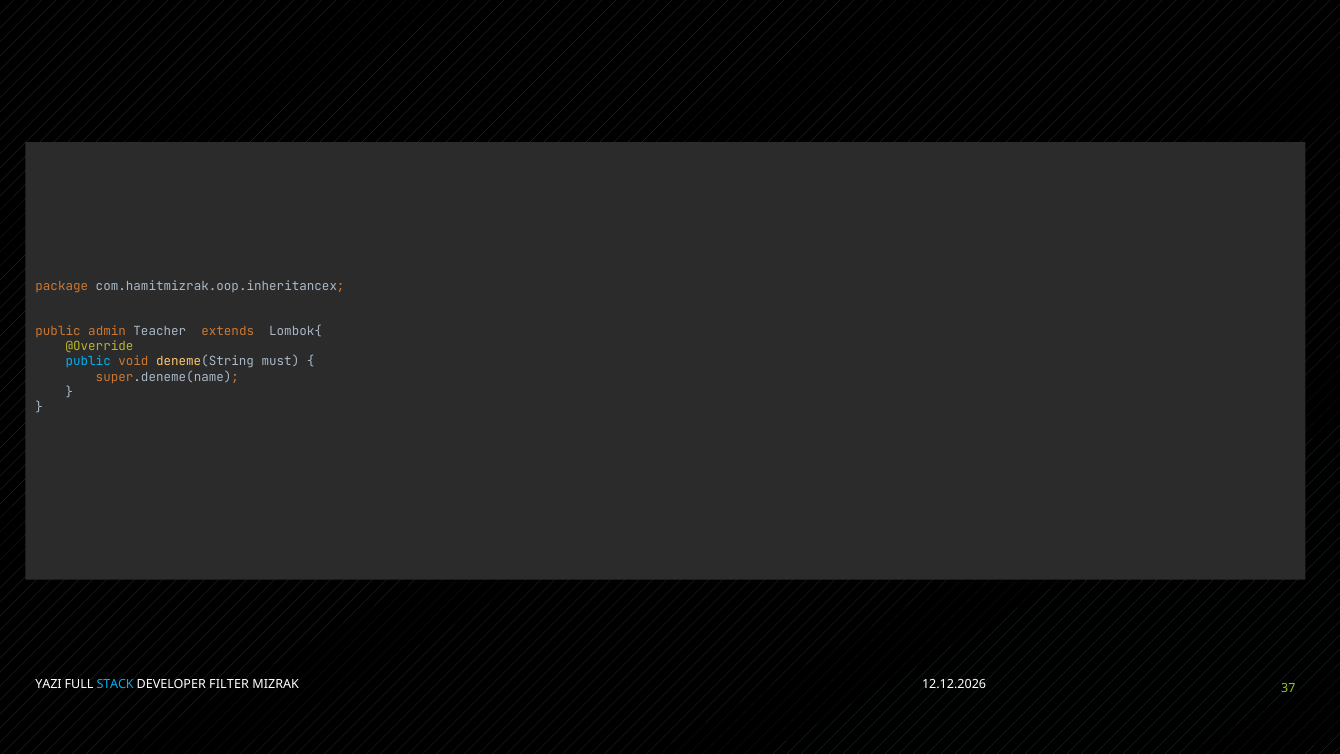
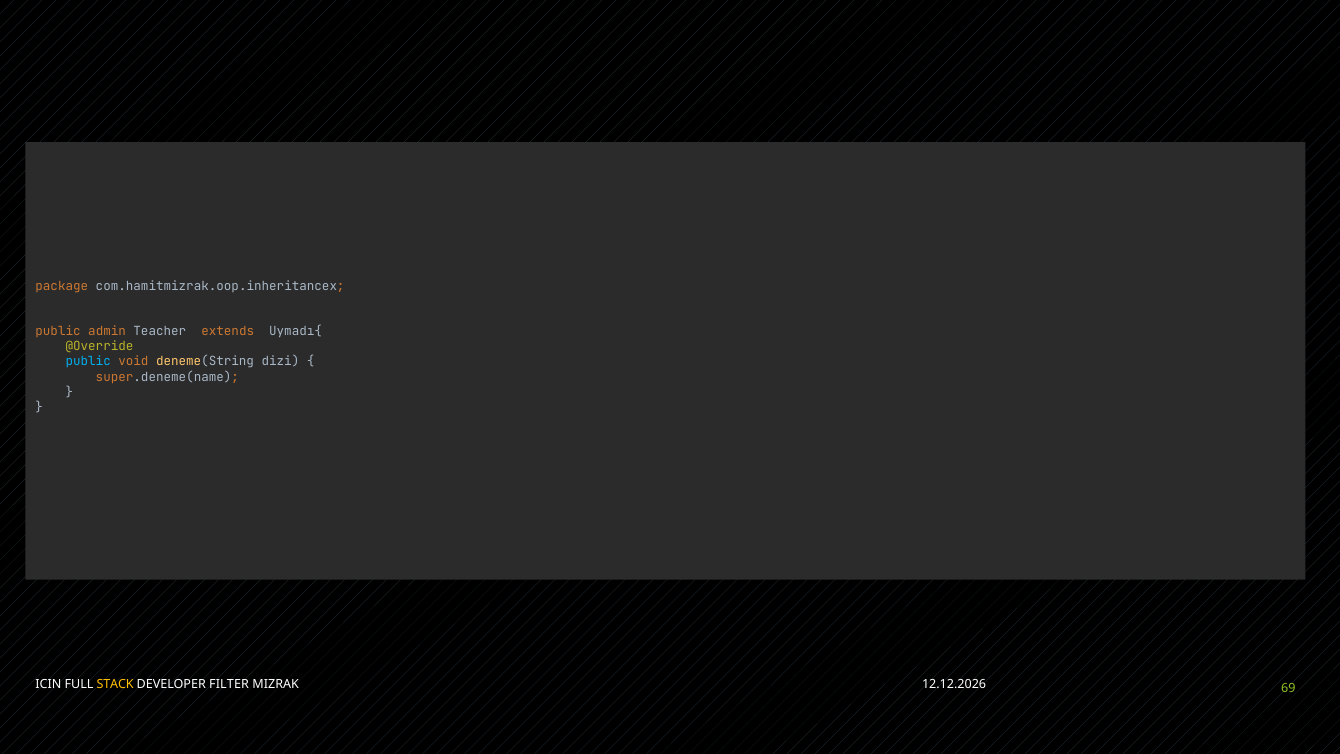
Lombok{: Lombok{ -> Uymadı{
must: must -> dizi
YAZI: YAZI -> ICIN
STACK colour: light blue -> yellow
37: 37 -> 69
